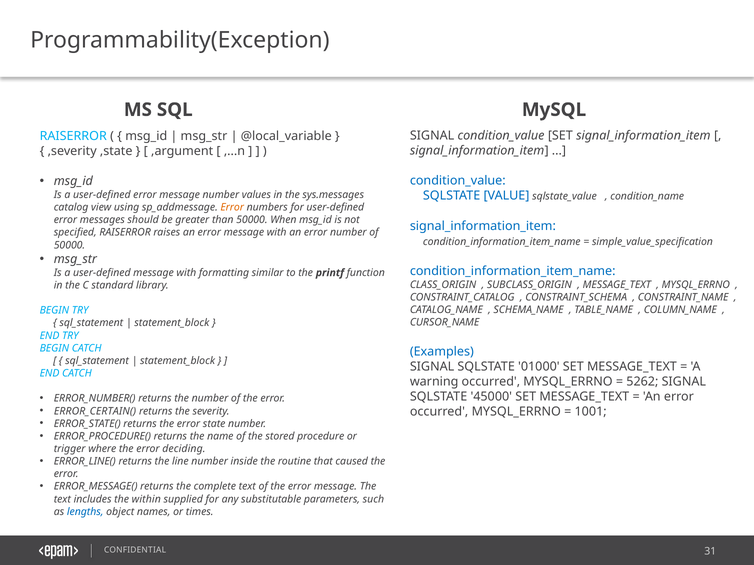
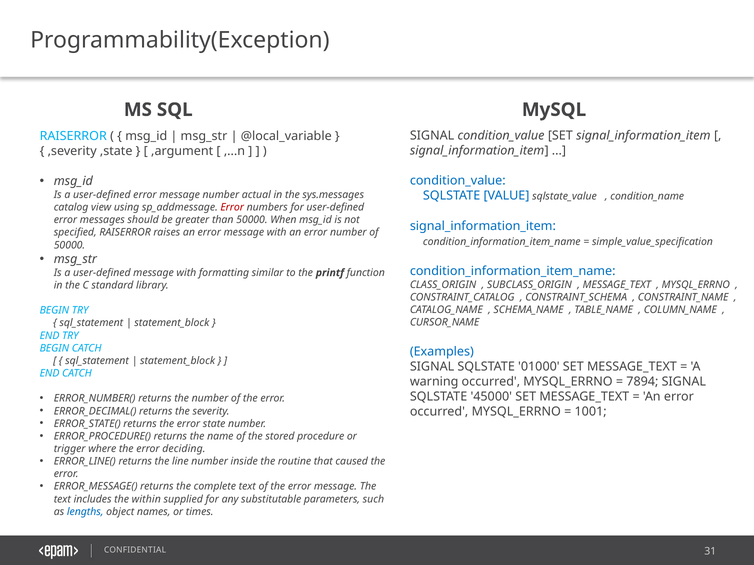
values: values -> actual
Error at (232, 208) colour: orange -> red
5262: 5262 -> 7894
ERROR_CERTAIN(: ERROR_CERTAIN( -> ERROR_DECIMAL(
